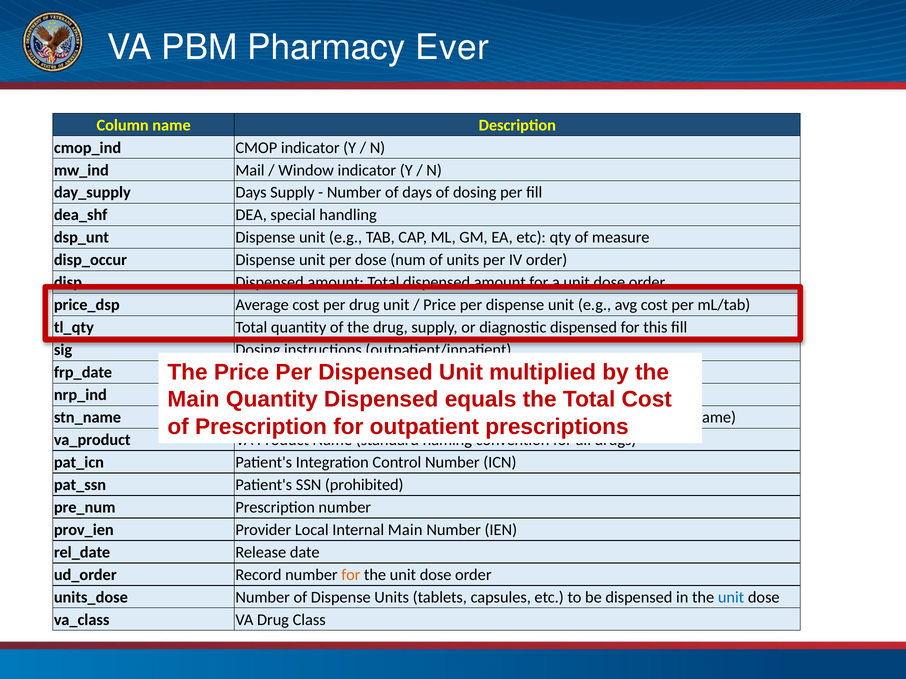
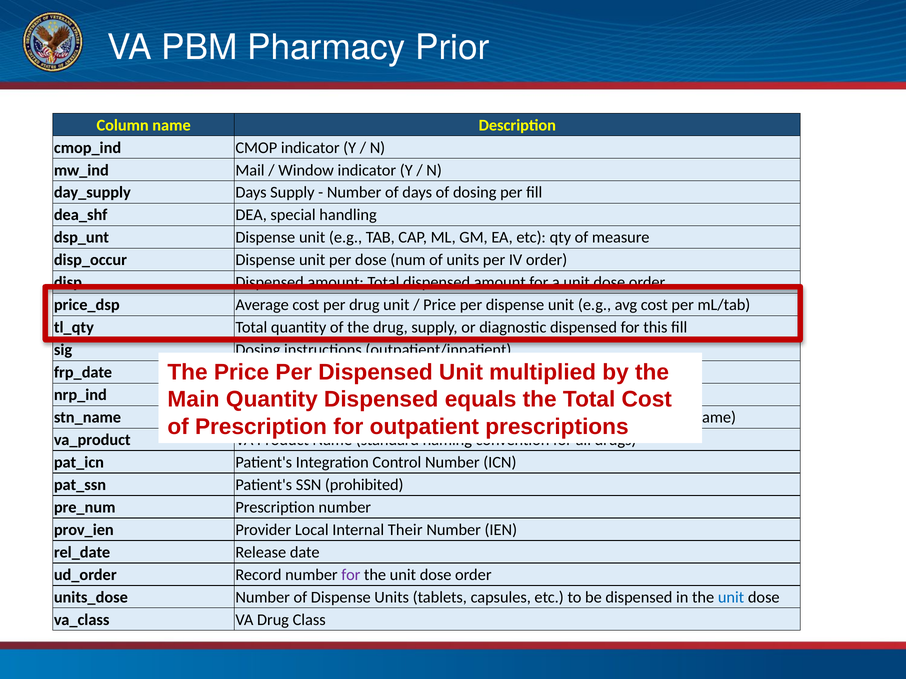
Ever: Ever -> Prior
Internal Main: Main -> Their
for at (351, 575) colour: orange -> purple
